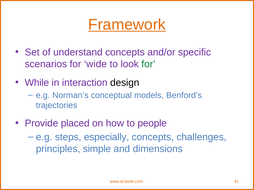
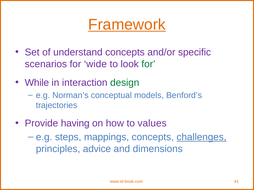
design colour: black -> green
placed: placed -> having
people: people -> values
especially: especially -> mappings
challenges underline: none -> present
simple: simple -> advice
